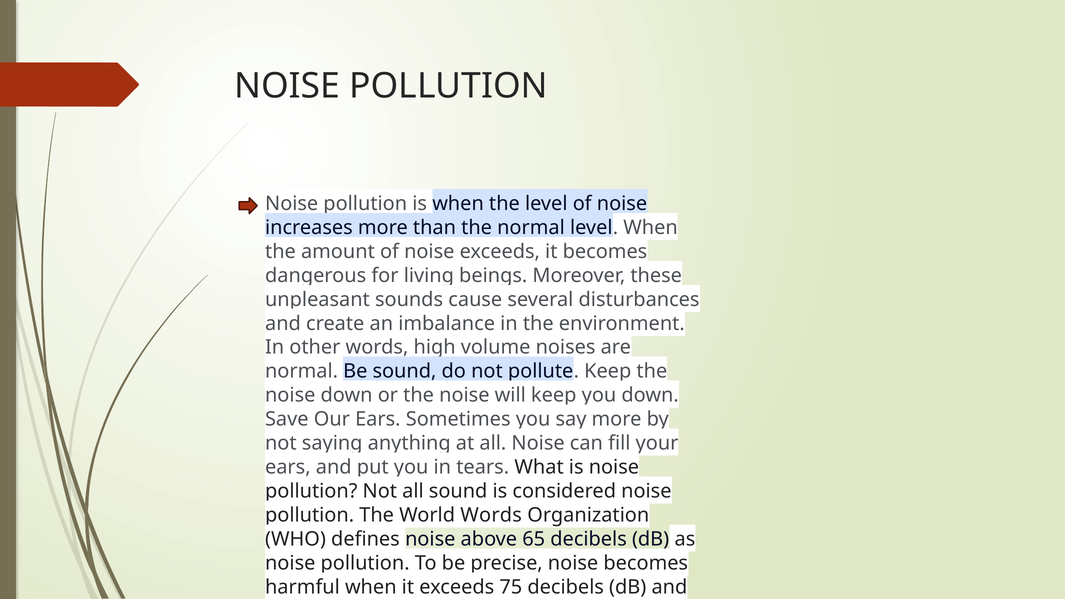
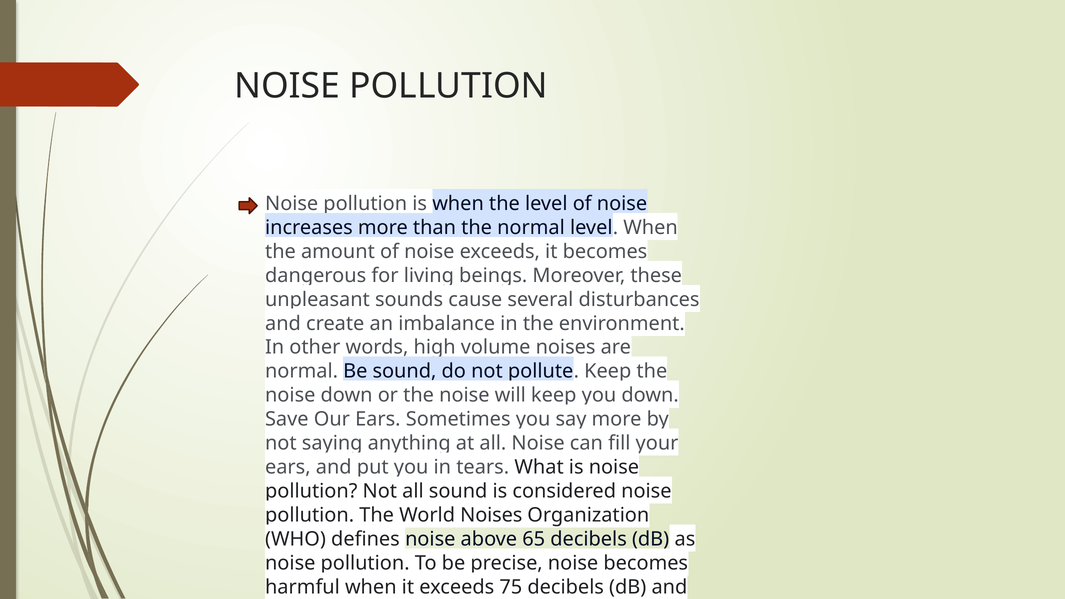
World Words: Words -> Noises
